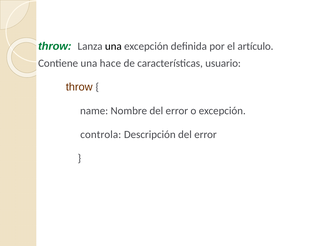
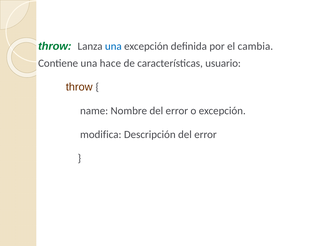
una at (113, 46) colour: black -> blue
artículo: artículo -> cambia
controla: controla -> modifica
